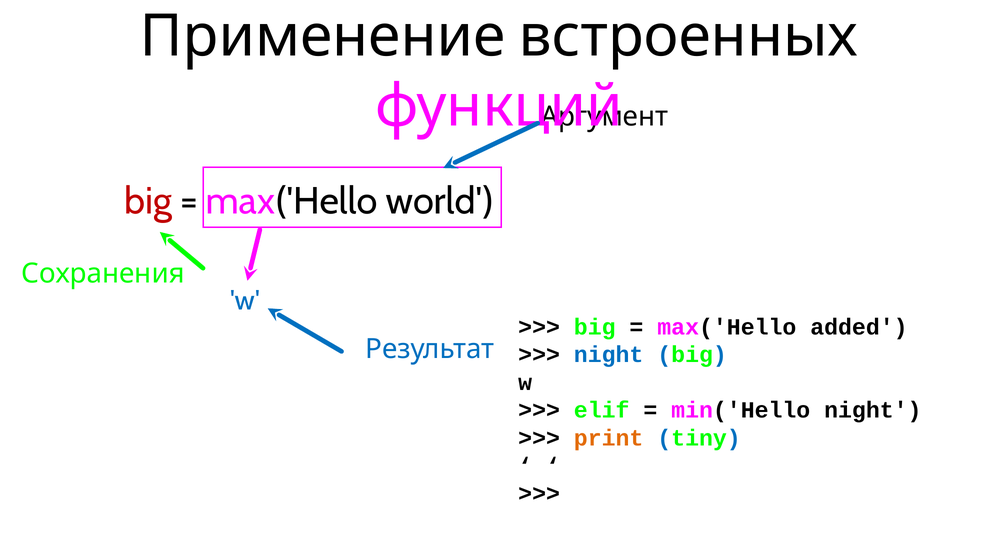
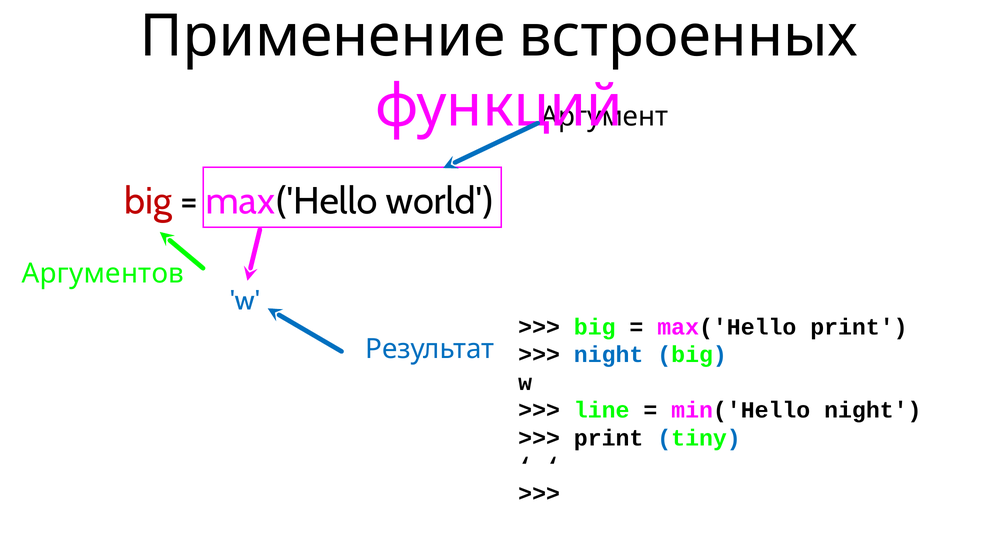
Сохранения: Сохранения -> Аргументов
max('Hello added: added -> print
elif: elif -> line
print at (609, 438) colour: orange -> black
